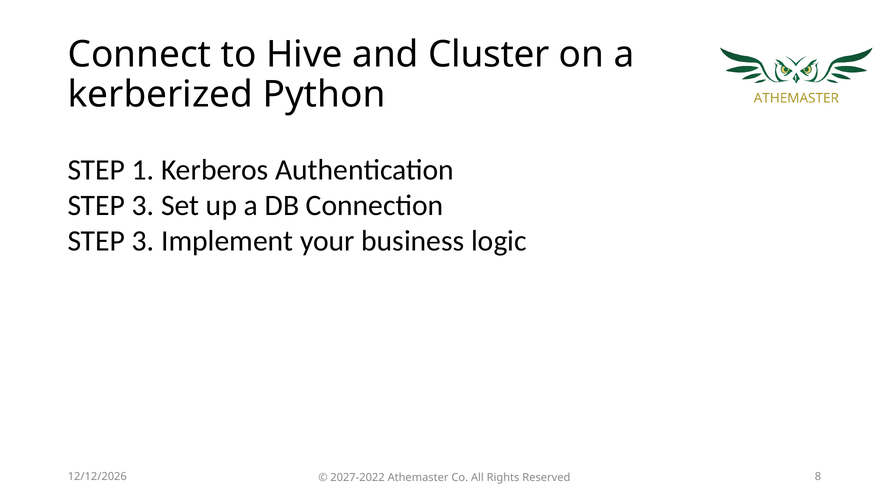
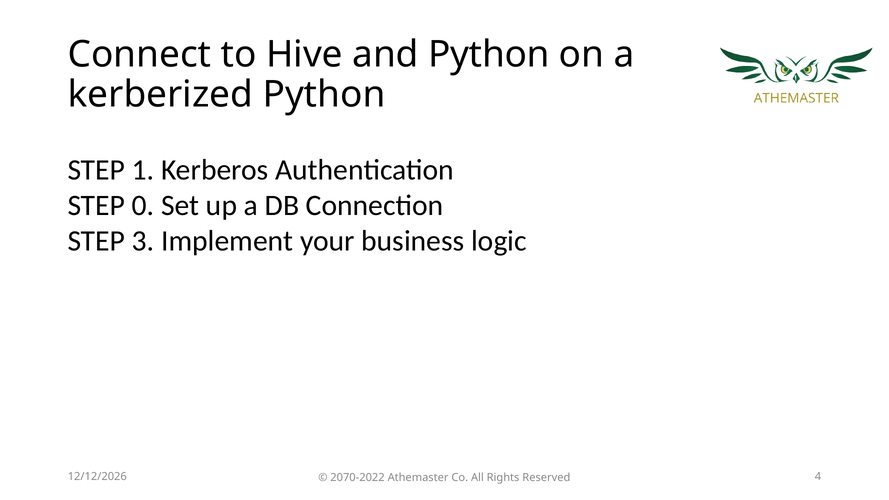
and Cluster: Cluster -> Python
3 at (143, 205): 3 -> 0
2027-2022: 2027-2022 -> 2070-2022
8: 8 -> 4
